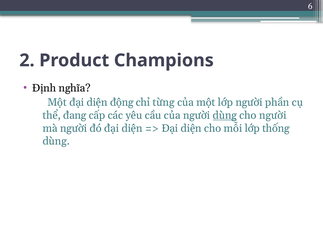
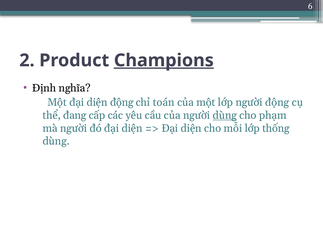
Champions underline: none -> present
từng: từng -> toán
người phần: phần -> động
cho người: người -> phạm
